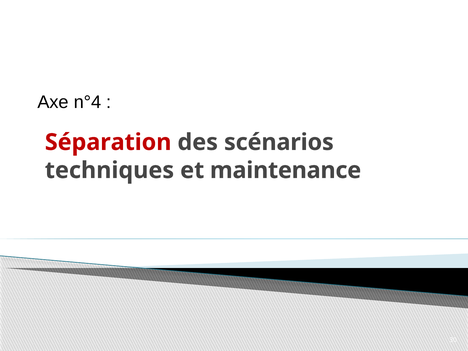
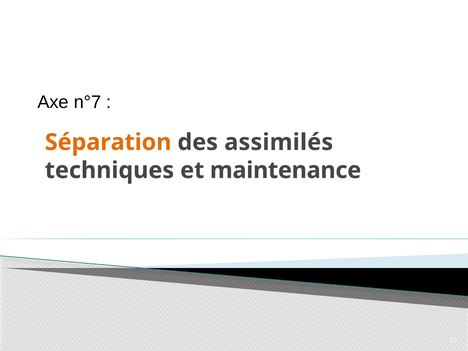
n°4: n°4 -> n°7
Séparation colour: red -> orange
scénarios: scénarios -> assimilés
